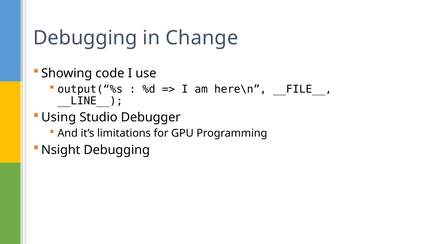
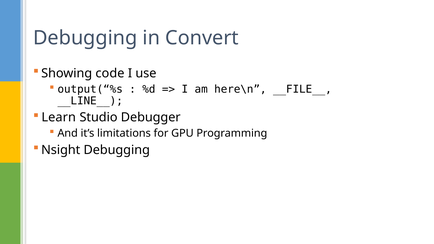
Change: Change -> Convert
Using: Using -> Learn
